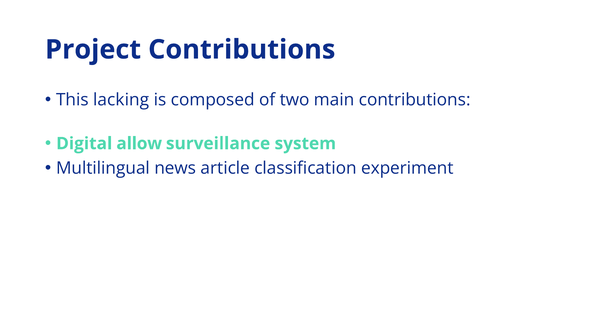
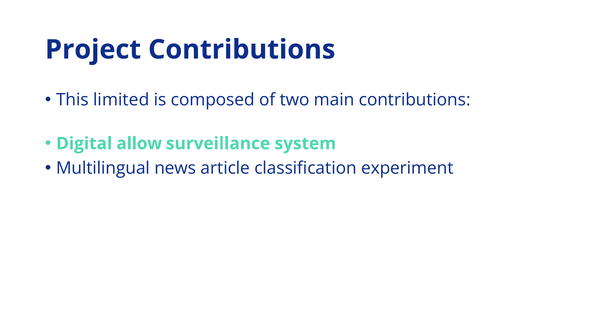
lacking: lacking -> limited
